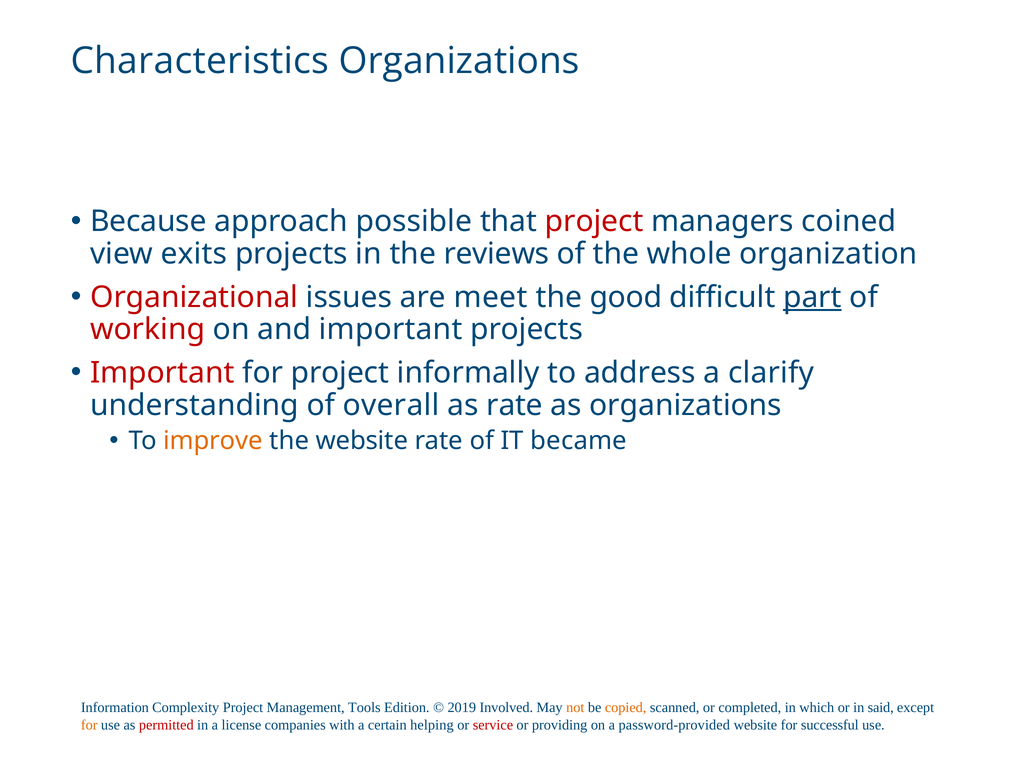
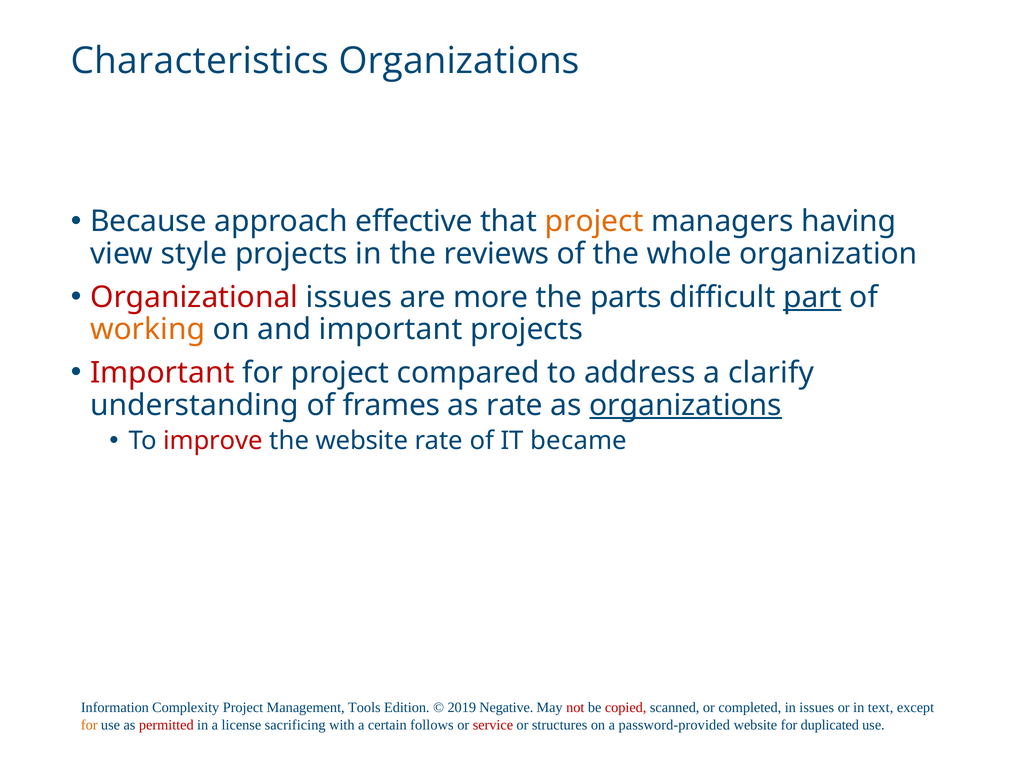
possible: possible -> effective
project at (594, 222) colour: red -> orange
coined: coined -> having
exits: exits -> style
meet: meet -> more
good: good -> parts
working colour: red -> orange
informally: informally -> compared
overall: overall -> frames
organizations at (686, 405) underline: none -> present
improve colour: orange -> red
Involved: Involved -> Negative
not colour: orange -> red
copied colour: orange -> red
in which: which -> issues
said: said -> text
companies: companies -> sacrificing
helping: helping -> follows
providing: providing -> structures
successful: successful -> duplicated
